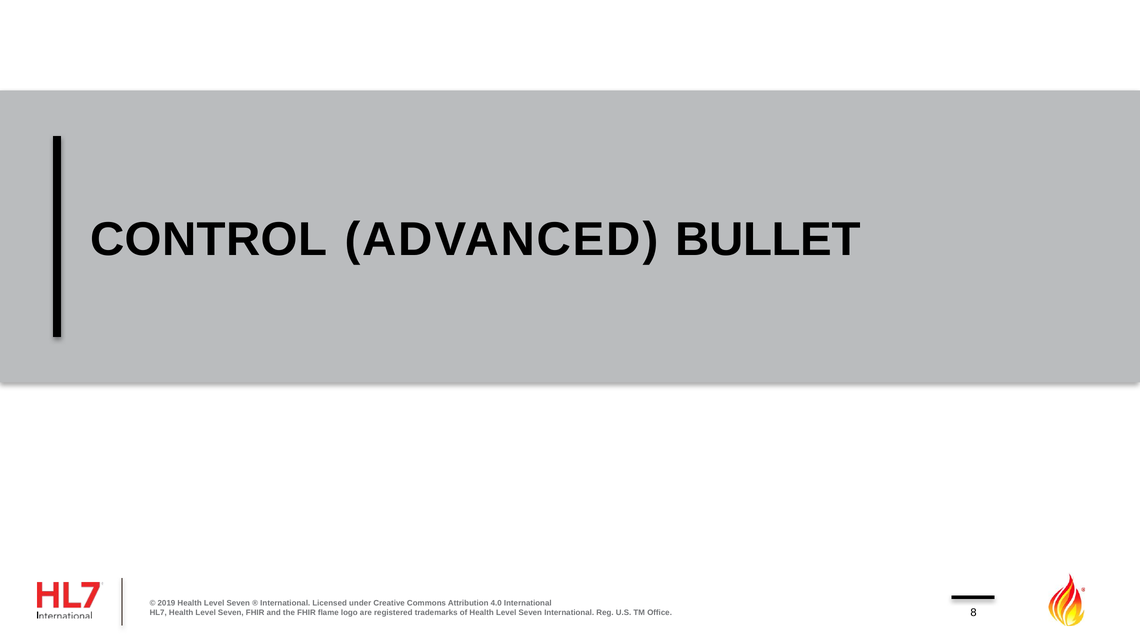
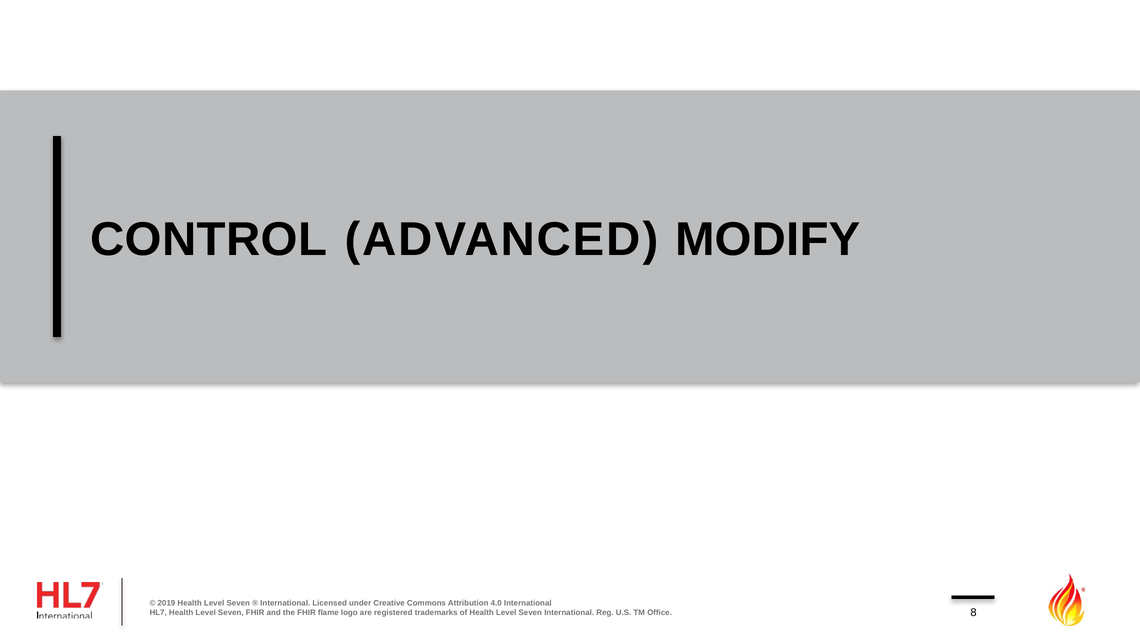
BULLET: BULLET -> MODIFY
